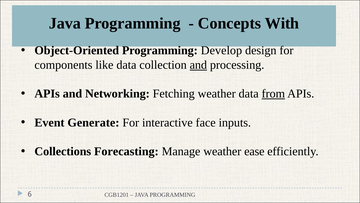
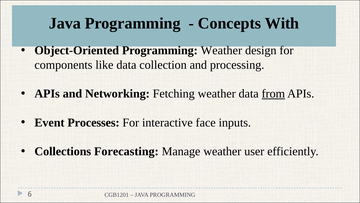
Programming Develop: Develop -> Weather
and at (198, 65) underline: present -> none
Generate: Generate -> Processes
ease: ease -> user
